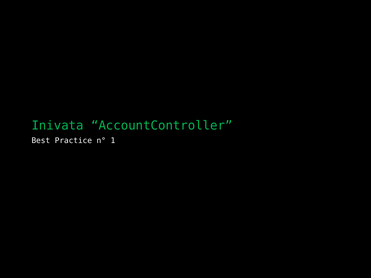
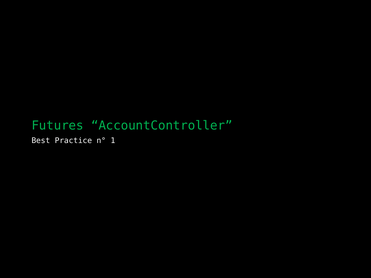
Inivata: Inivata -> Futures
